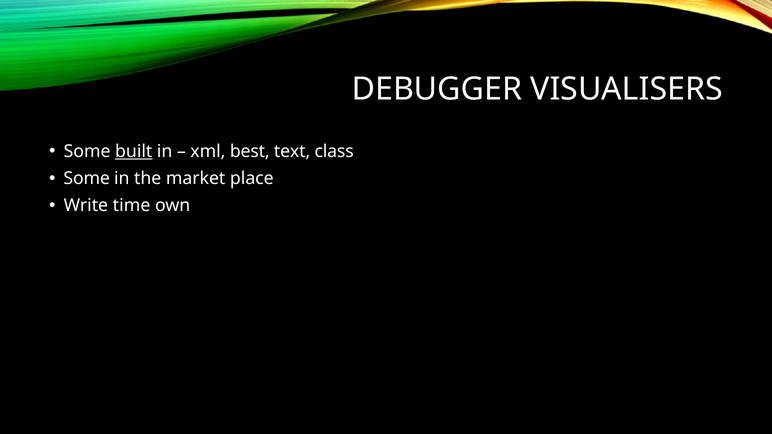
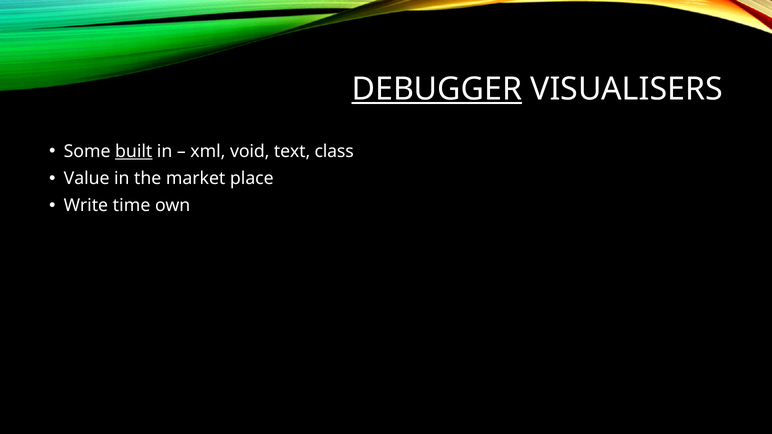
DEBUGGER underline: none -> present
best: best -> void
Some at (87, 178): Some -> Value
